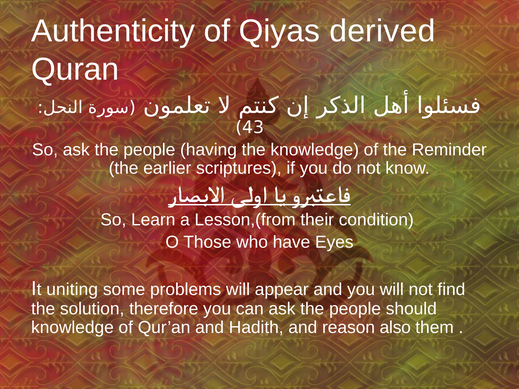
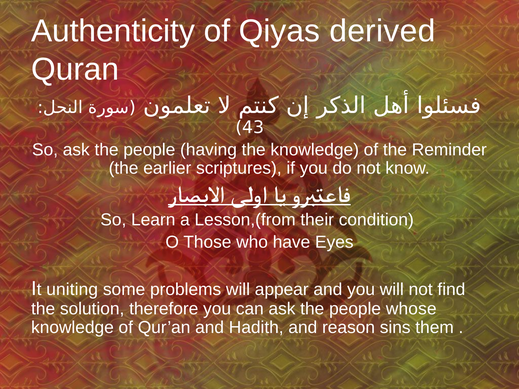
should: should -> whose
also: also -> sins
